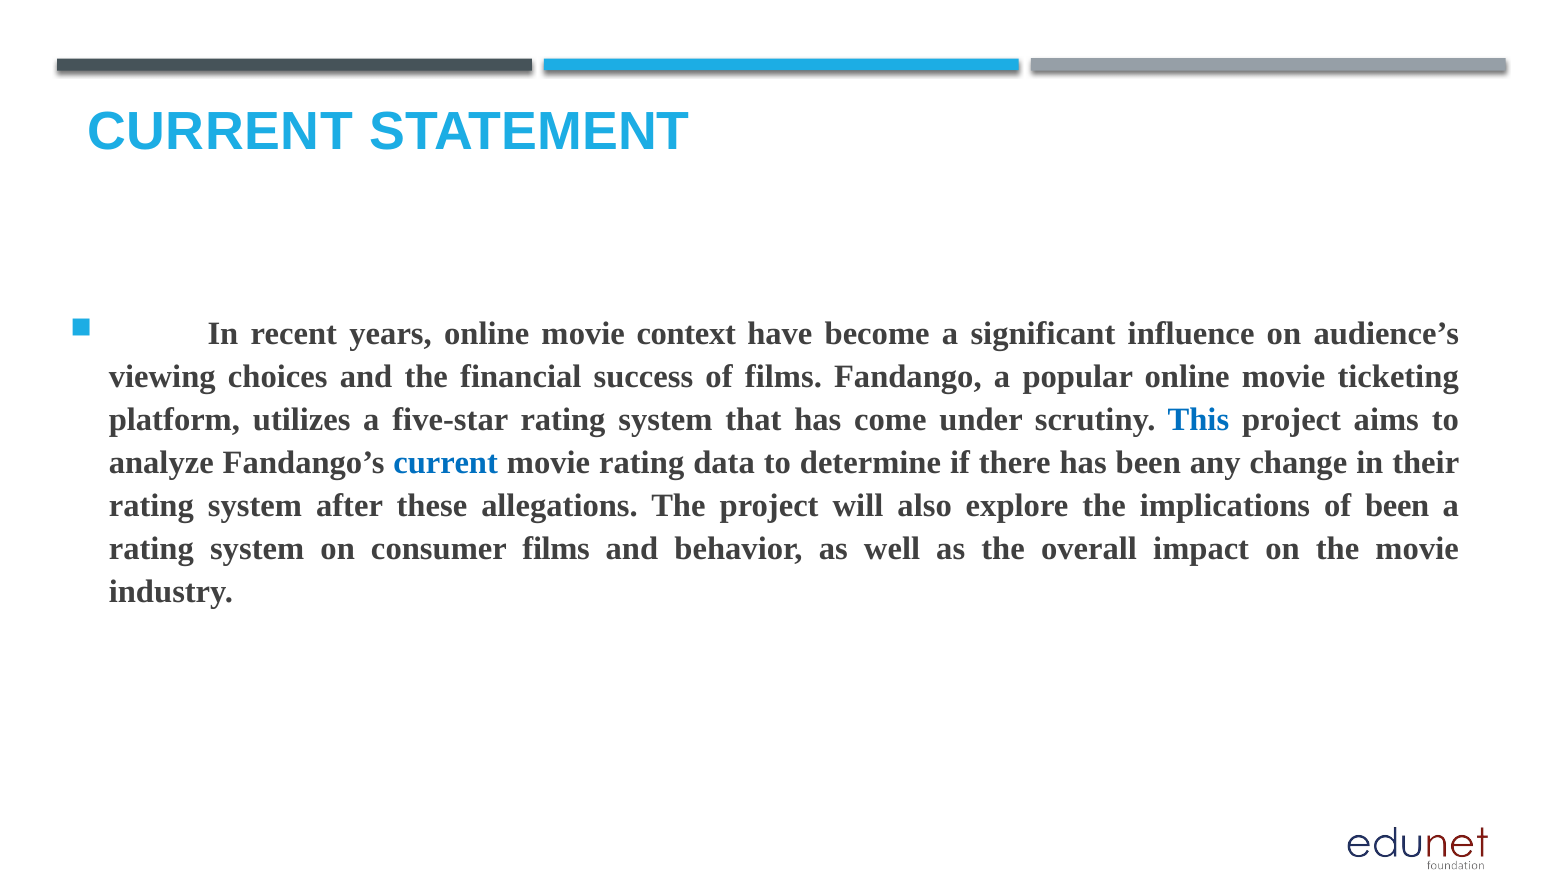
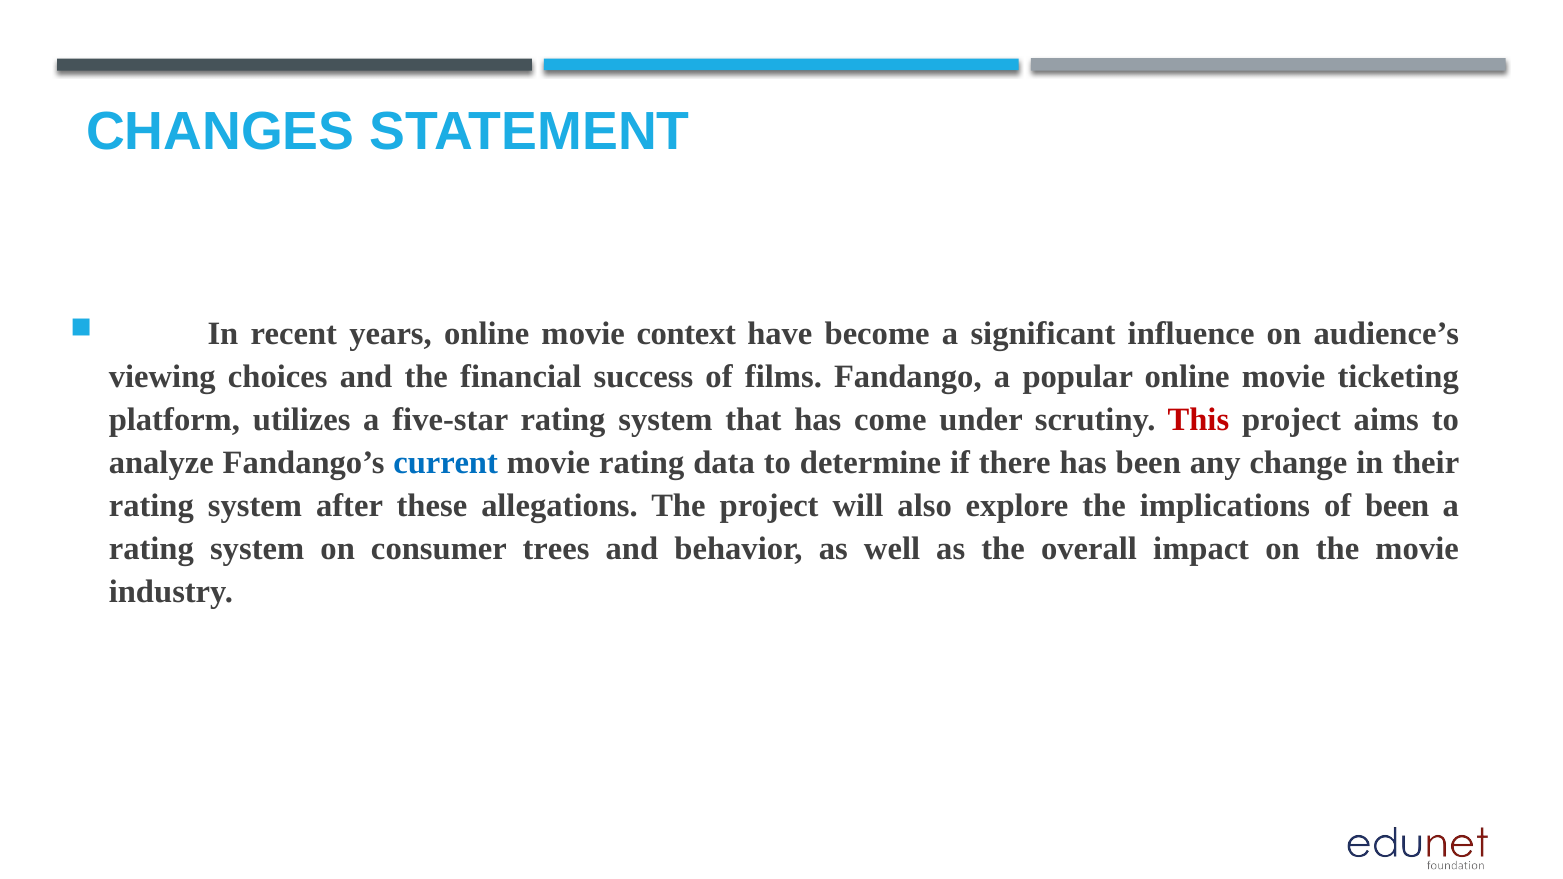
CURRENT at (220, 132): CURRENT -> CHANGES
This colour: blue -> red
consumer films: films -> trees
